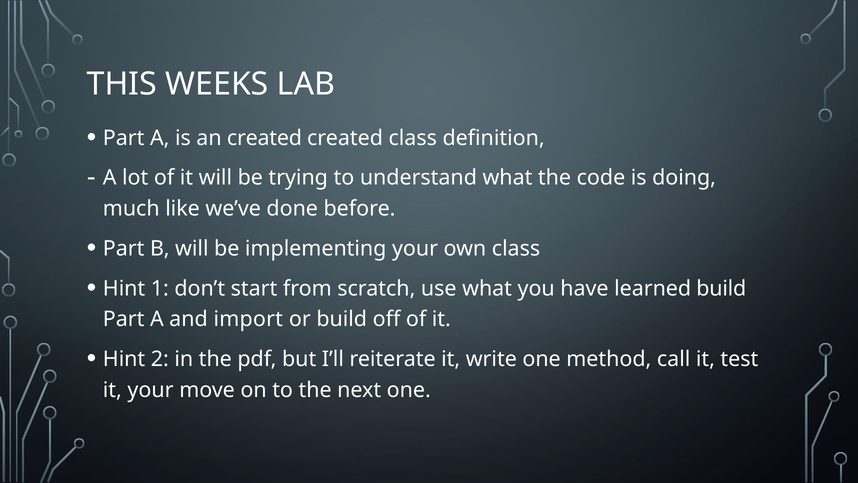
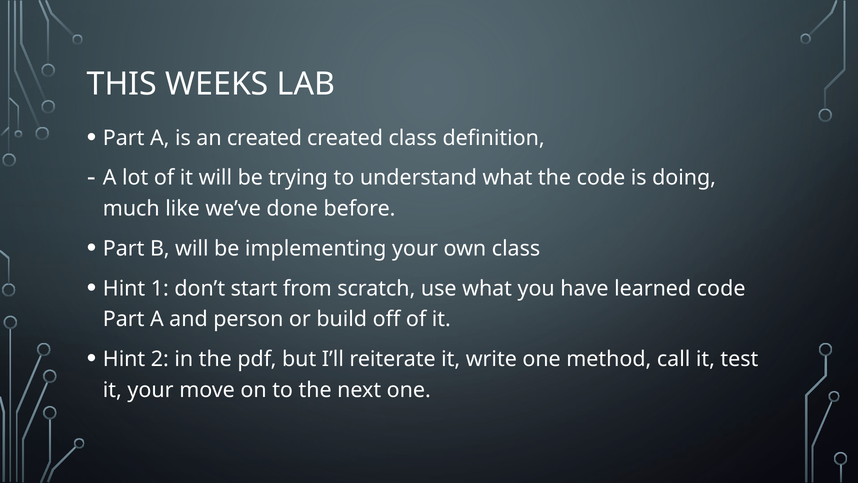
learned build: build -> code
import: import -> person
